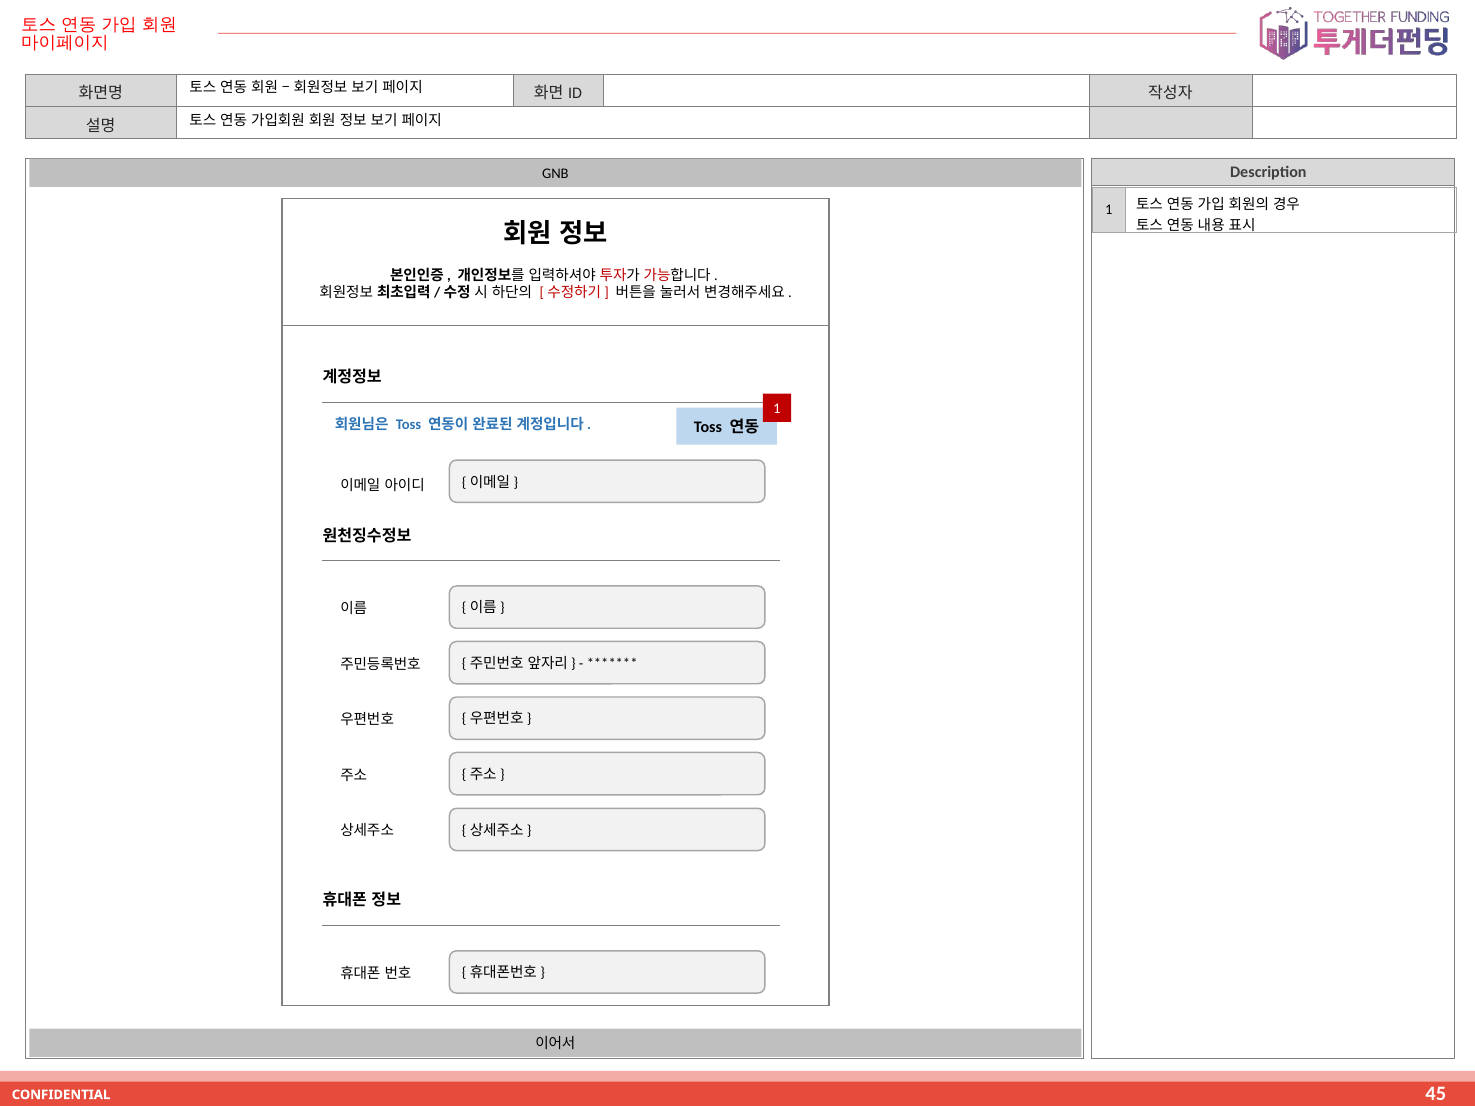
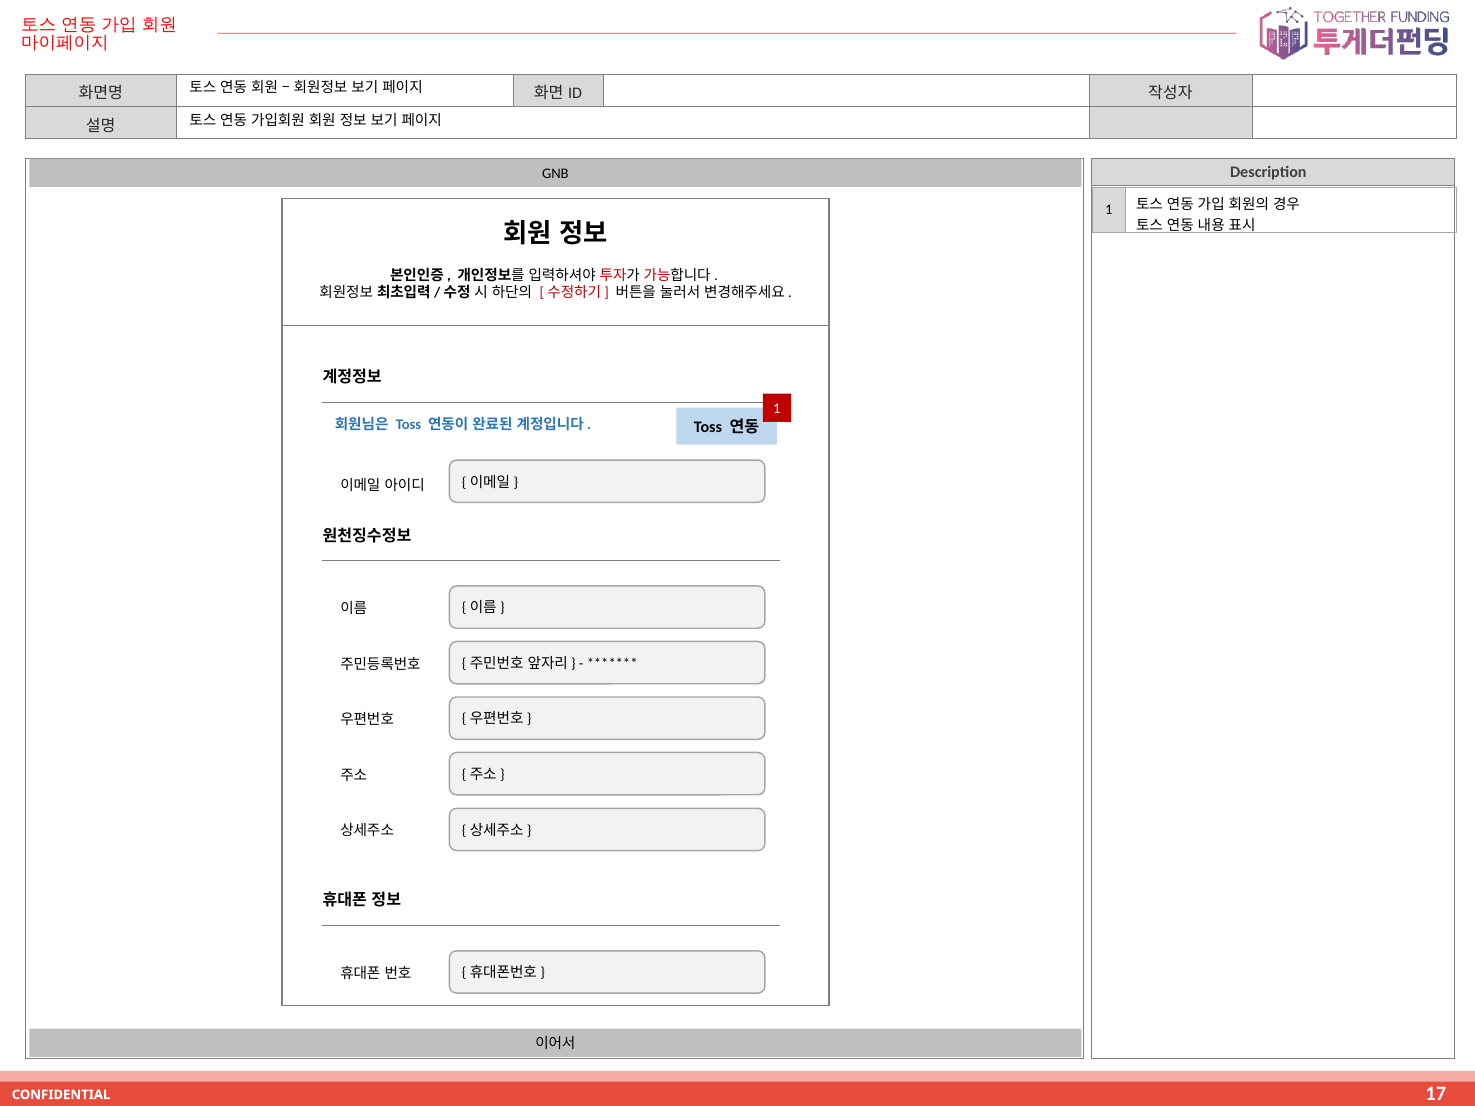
45: 45 -> 17
